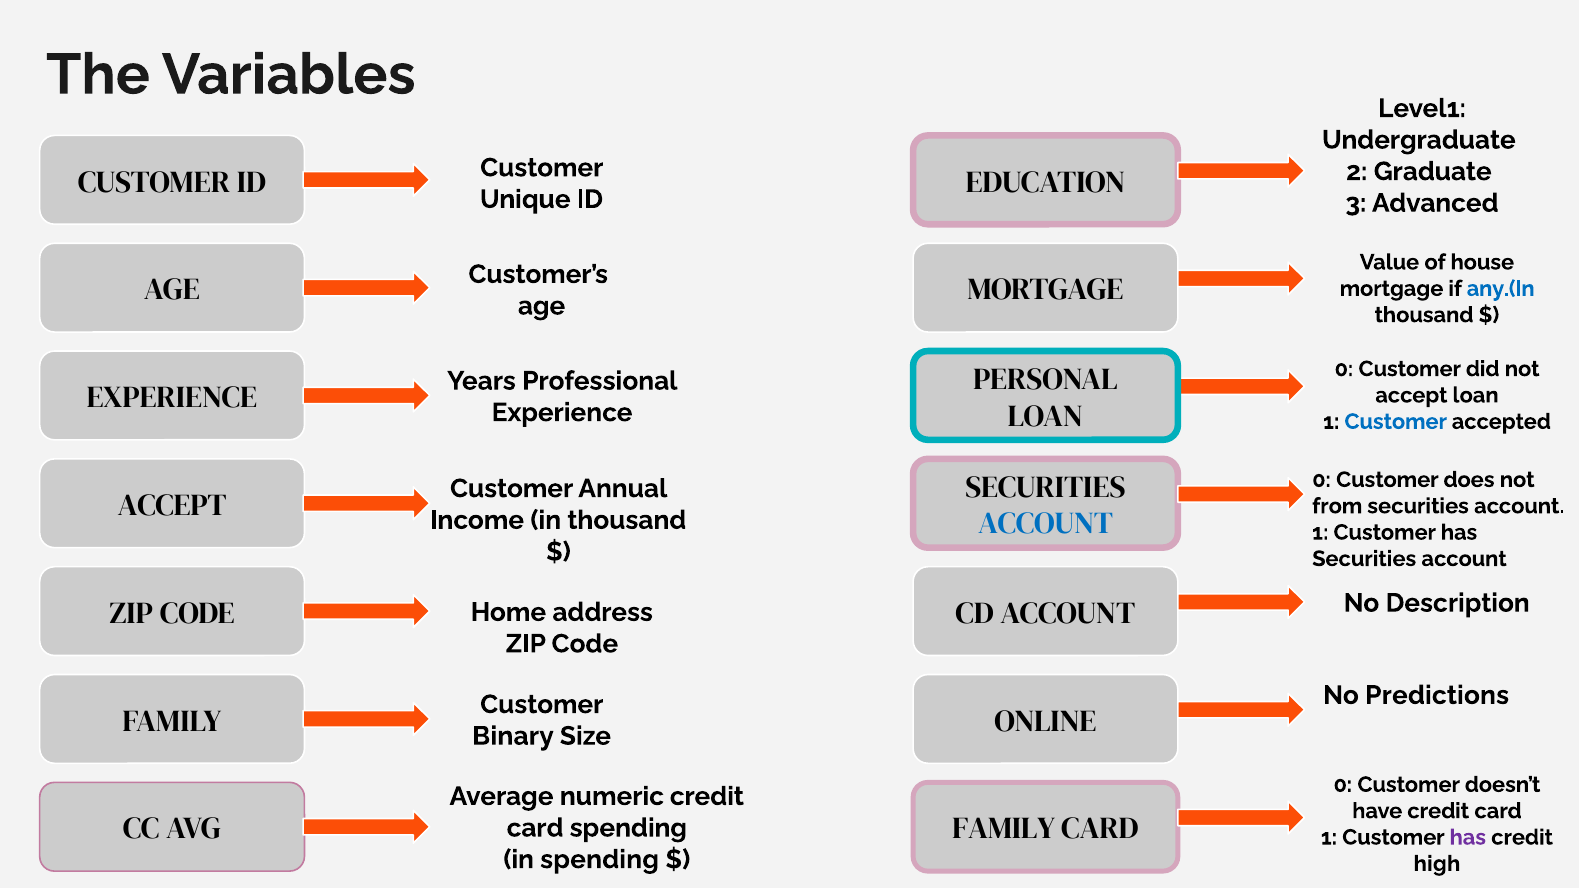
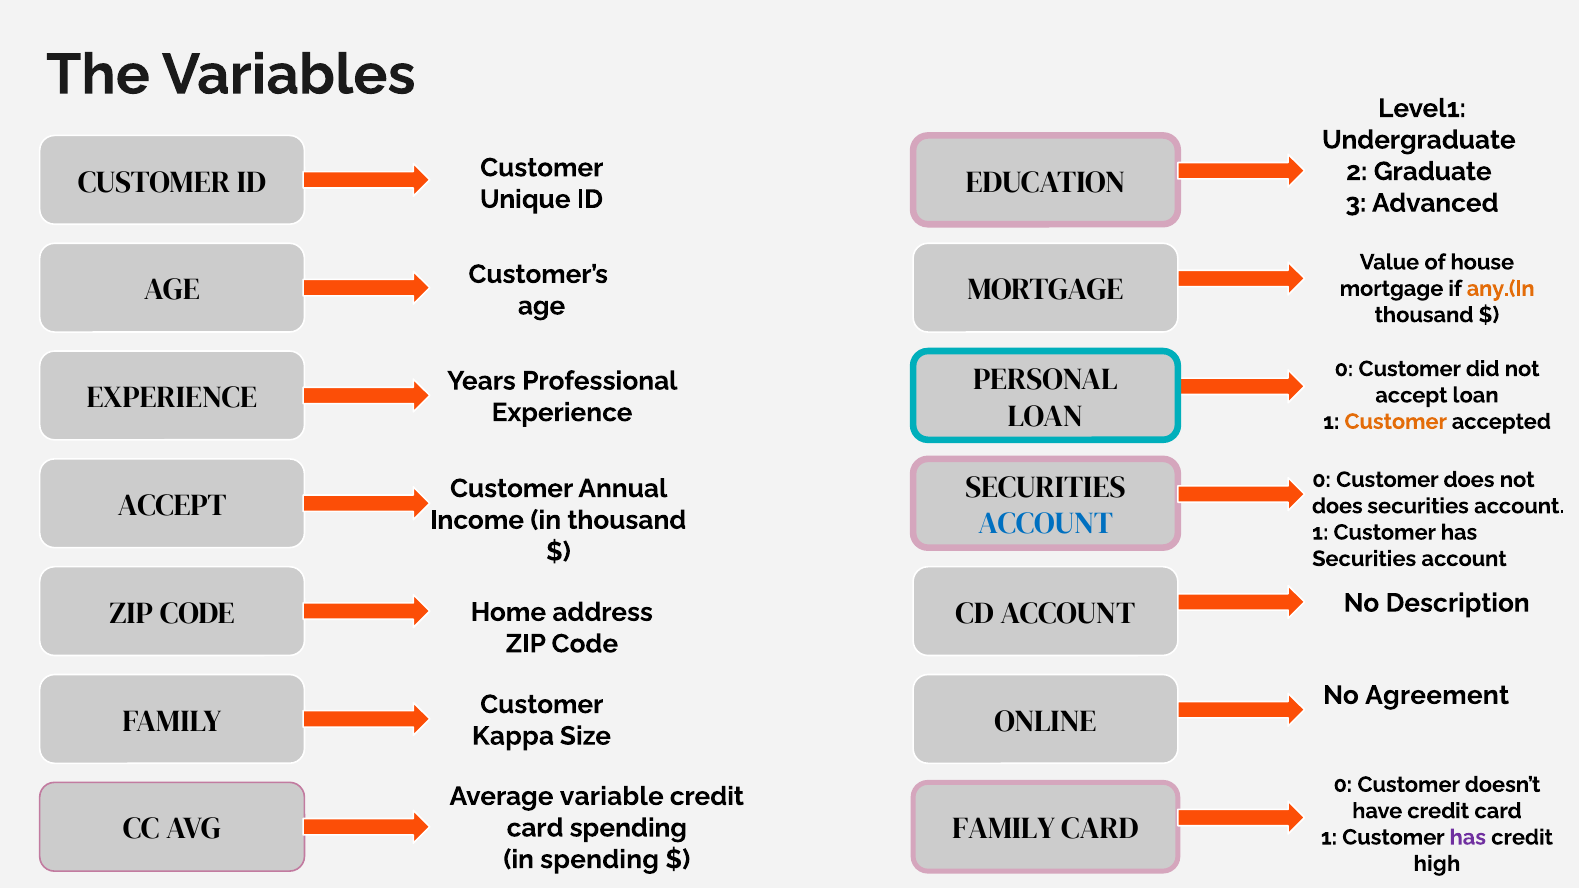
any.(In colour: blue -> orange
Customer at (1396, 422) colour: blue -> orange
from at (1337, 506): from -> does
Predictions: Predictions -> Agreement
Binary: Binary -> Kappa
numeric: numeric -> variable
